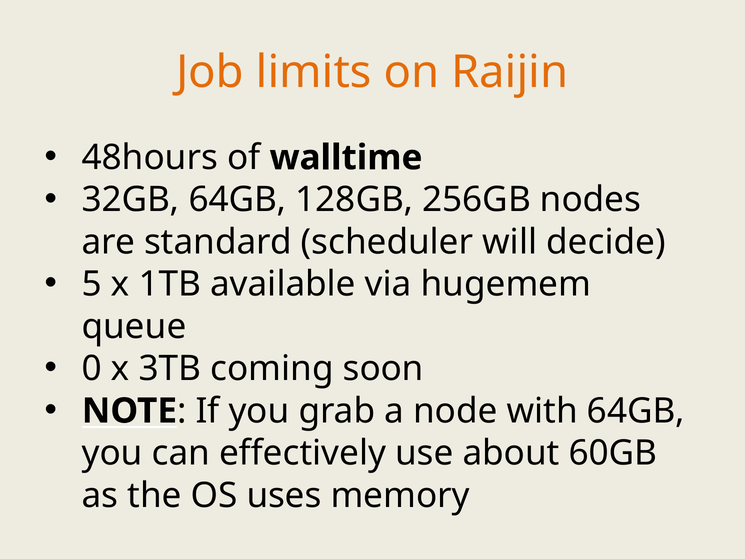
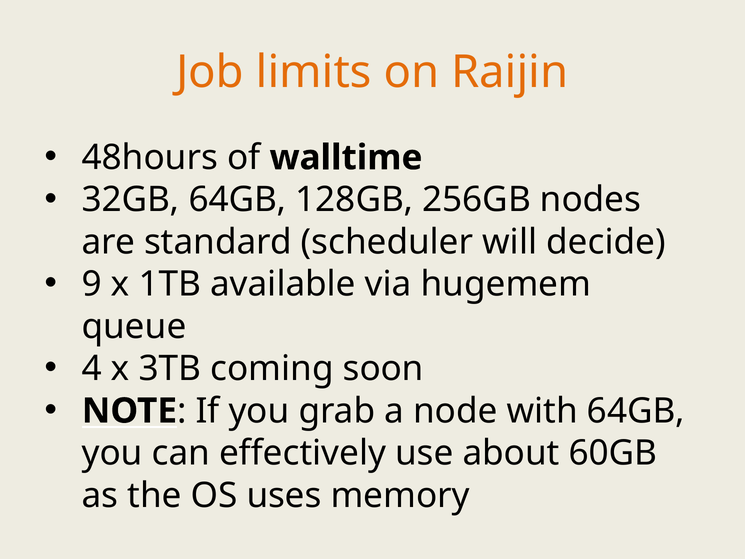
5: 5 -> 9
0: 0 -> 4
